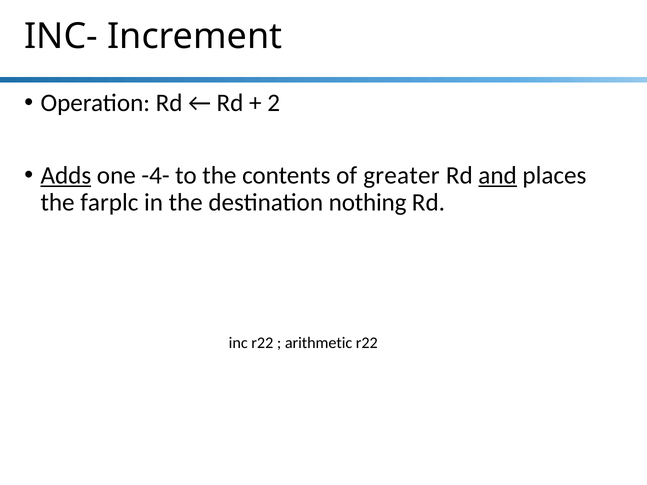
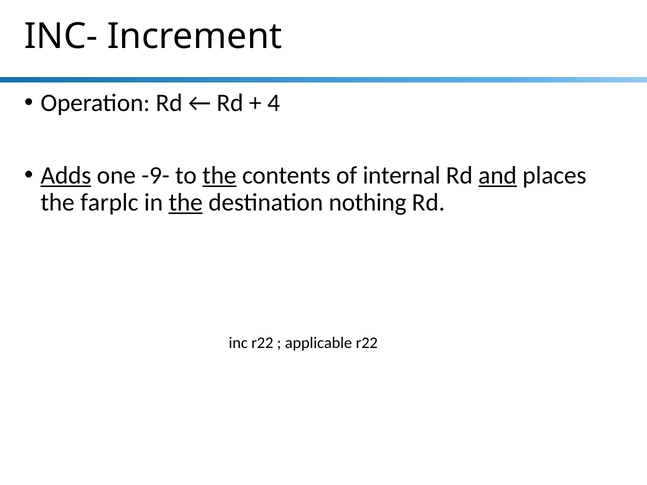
2: 2 -> 4
-4-: -4- -> -9-
the at (219, 175) underline: none -> present
greater: greater -> internal
the at (186, 203) underline: none -> present
arithmetic: arithmetic -> applicable
